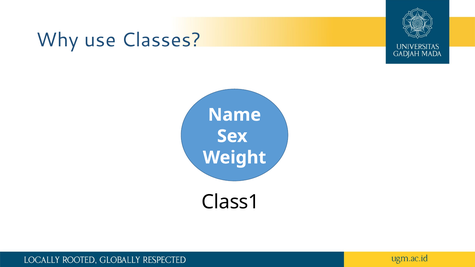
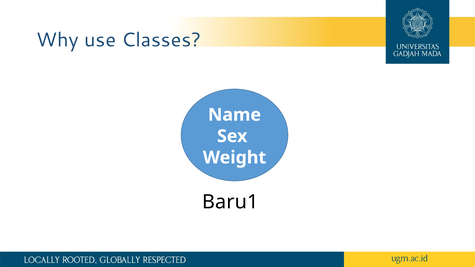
Class1: Class1 -> Baru1
